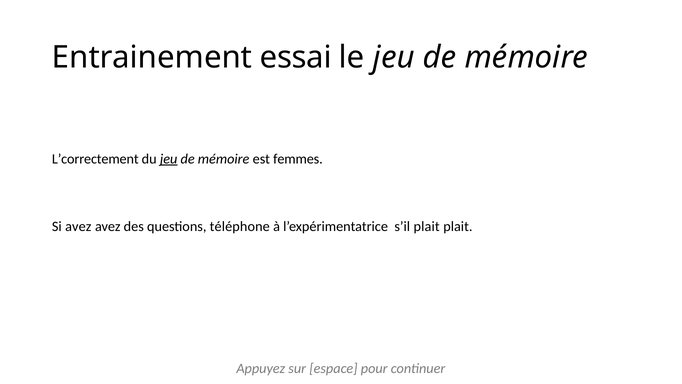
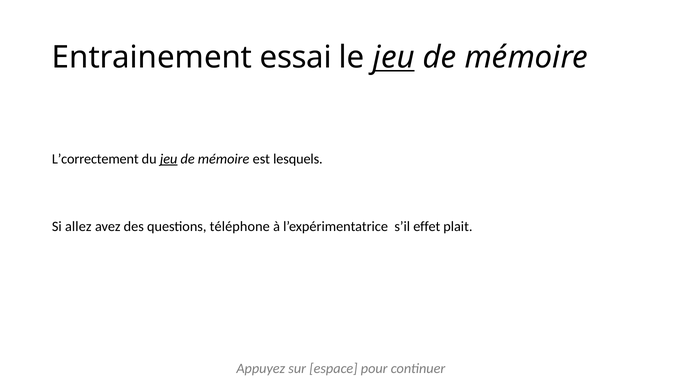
jeu at (394, 57) underline: none -> present
femmes: femmes -> lesquels
Si avez: avez -> allez
s’il plait: plait -> effet
